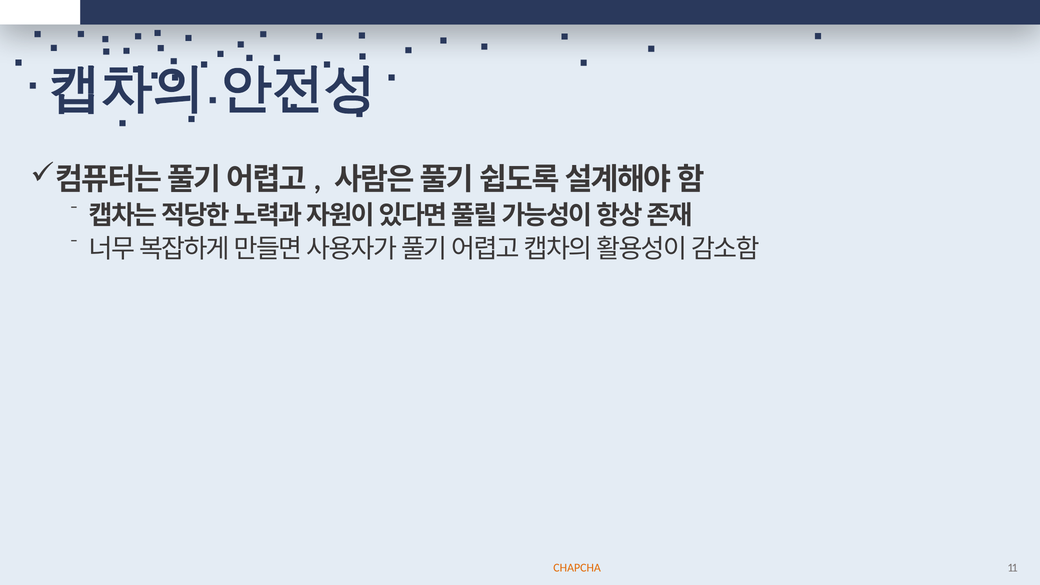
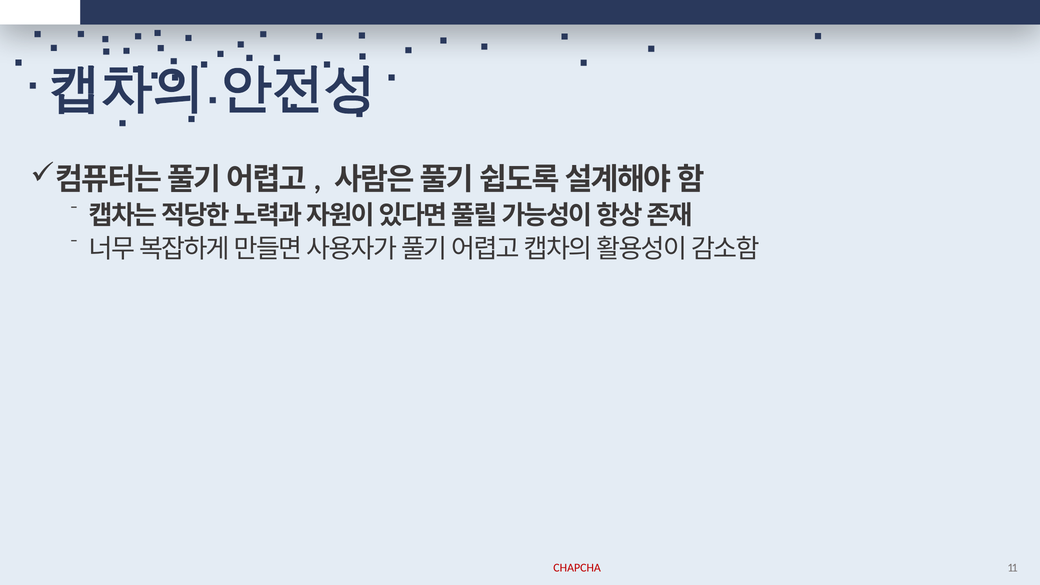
CHAPCHA colour: orange -> red
